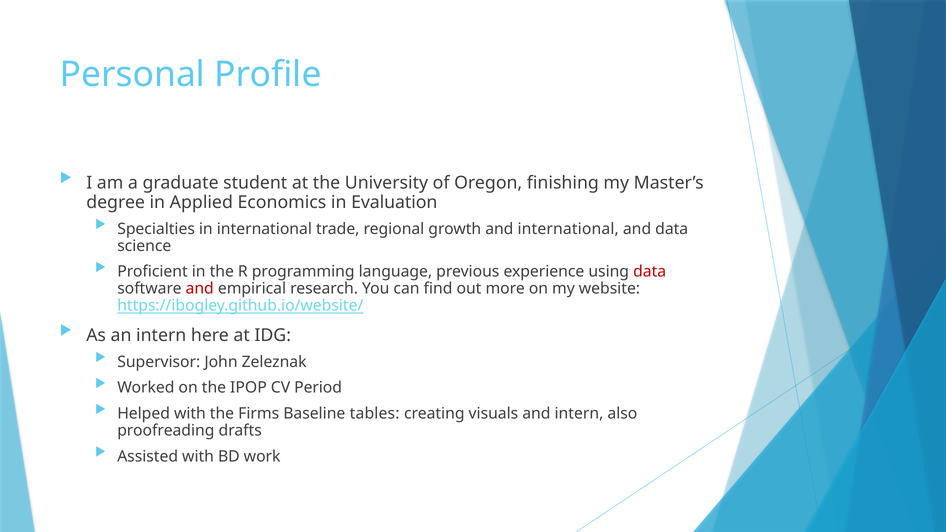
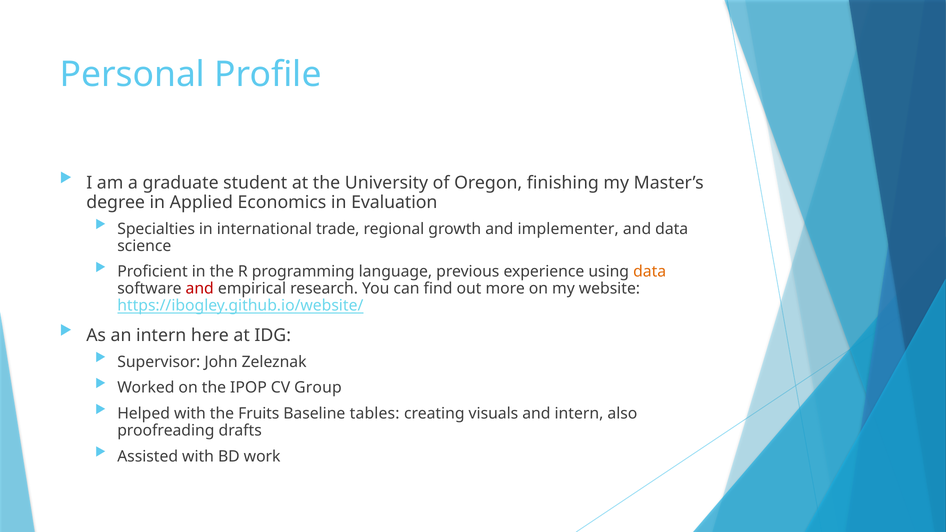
and international: international -> implementer
data at (650, 272) colour: red -> orange
Period: Period -> Group
Firms: Firms -> Fruits
